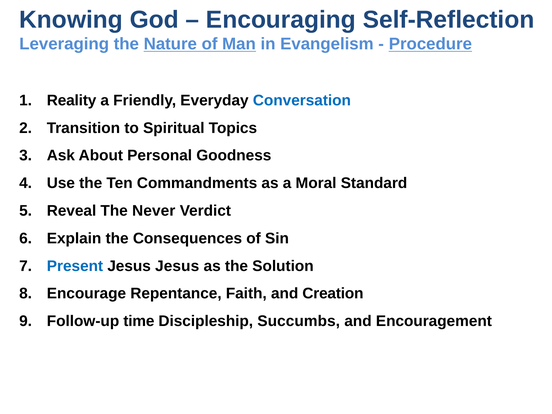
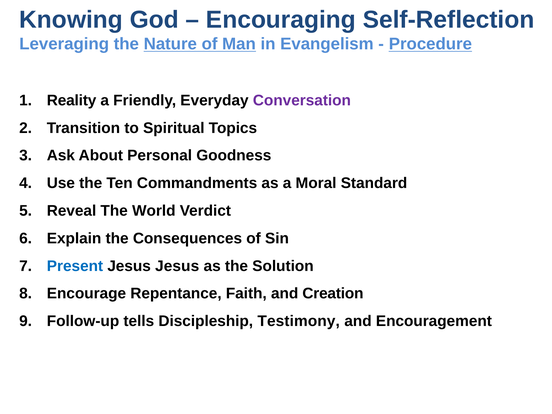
Conversation colour: blue -> purple
Never: Never -> World
time: time -> tells
Succumbs: Succumbs -> Testimony
